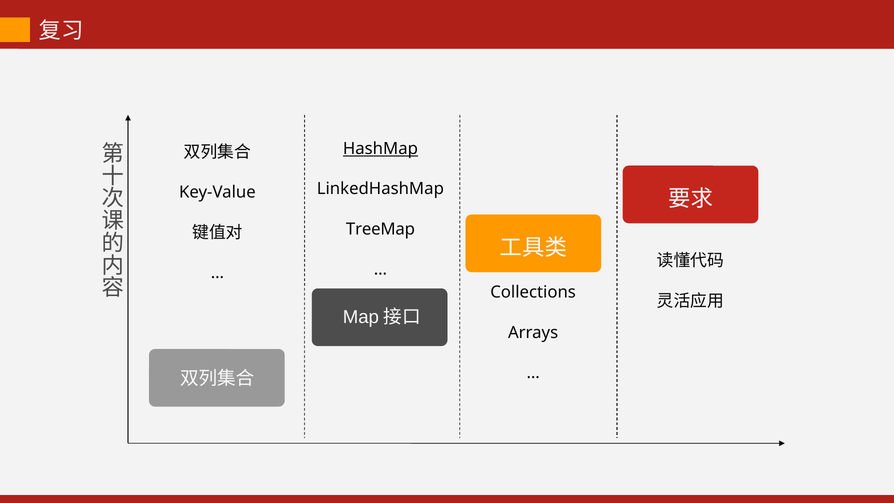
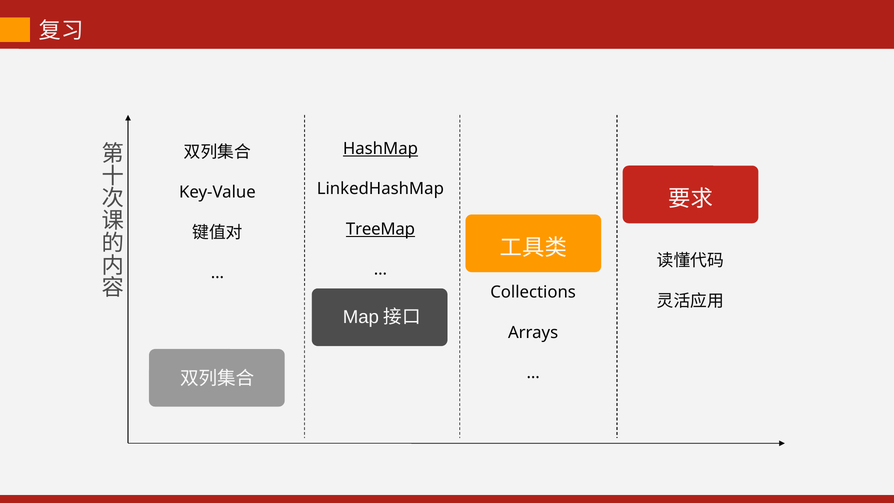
TreeMap underline: none -> present
